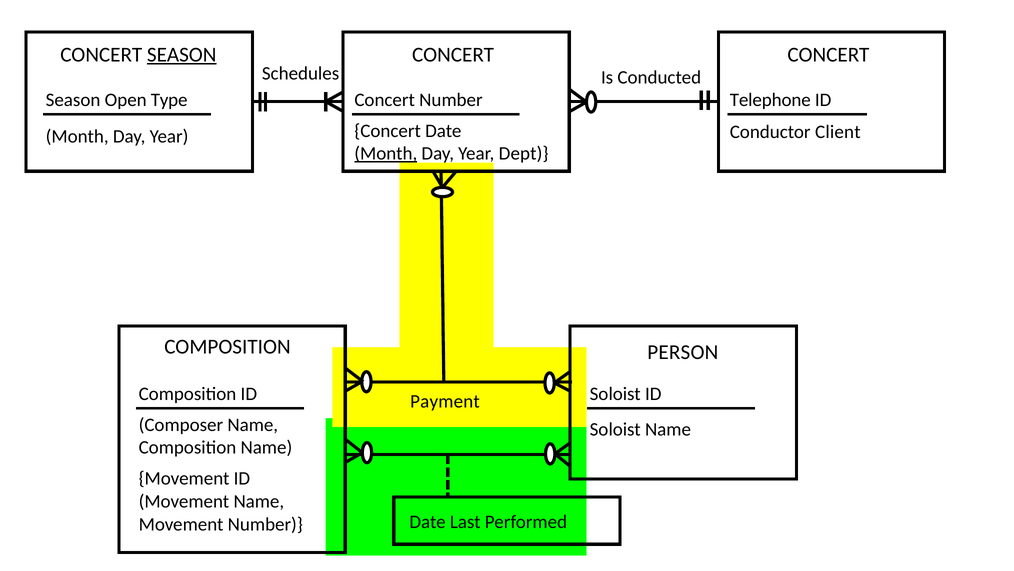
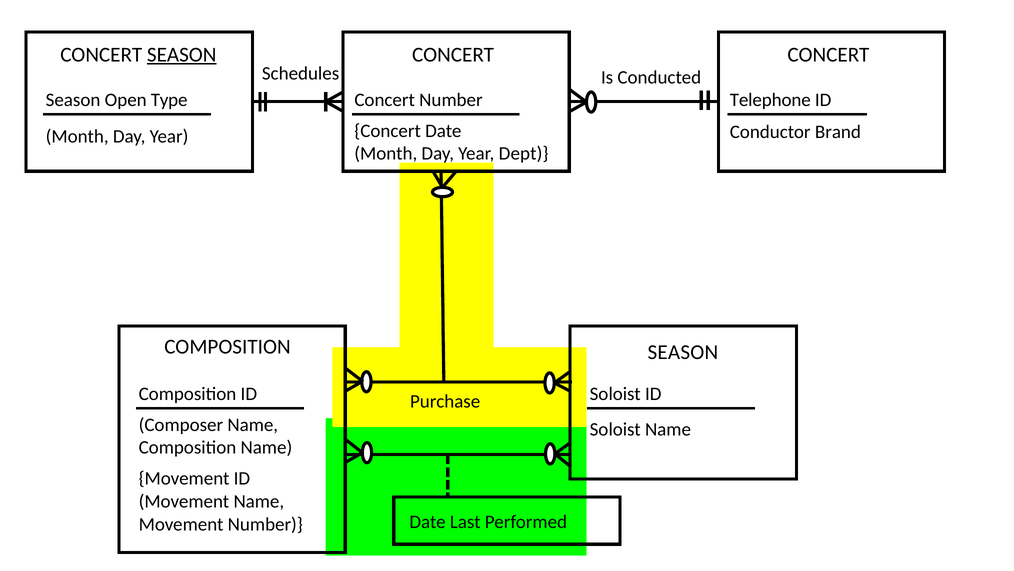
Client: Client -> Brand
Month at (386, 153) underline: present -> none
PERSON at (683, 352): PERSON -> SEASON
Payment: Payment -> Purchase
